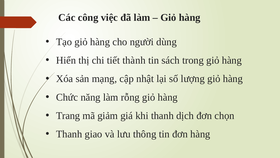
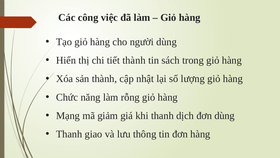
sản mạng: mạng -> thành
Trang: Trang -> Mạng
đơn chọn: chọn -> dùng
